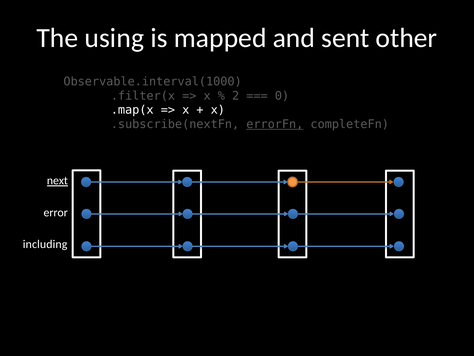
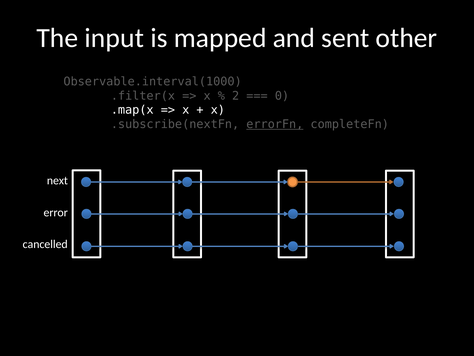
using: using -> input
next underline: present -> none
including: including -> cancelled
